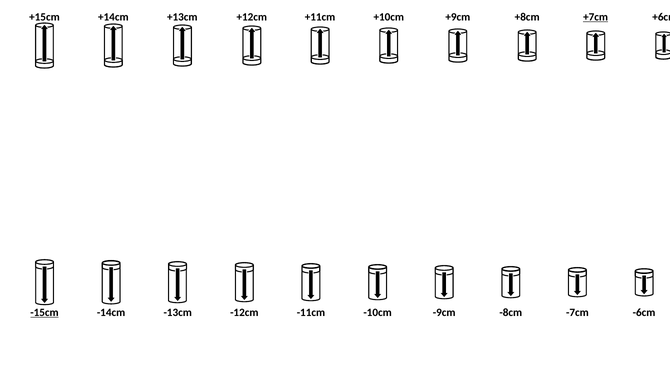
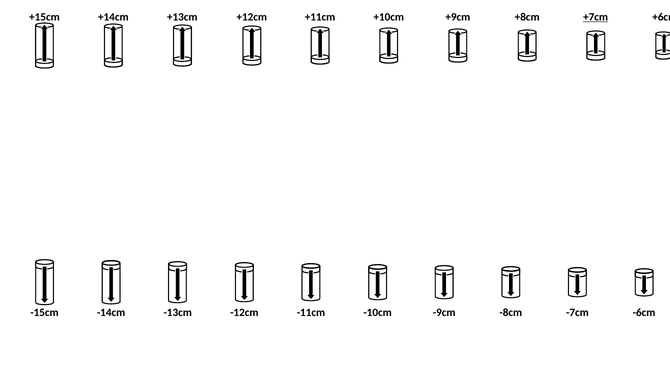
-15cm underline: present -> none
